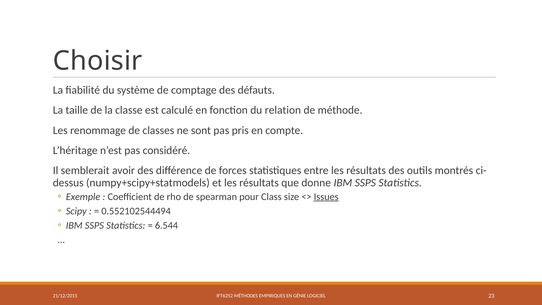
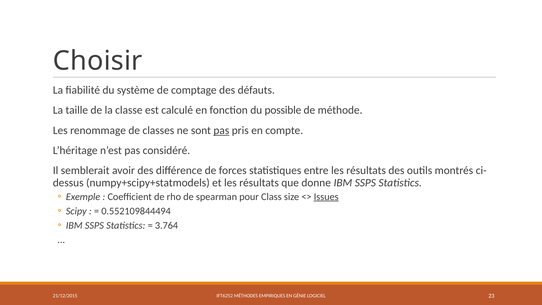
relation: relation -> possible
pas at (221, 130) underline: none -> present
0.552102544494: 0.552102544494 -> 0.552109844494
6.544: 6.544 -> 3.764
